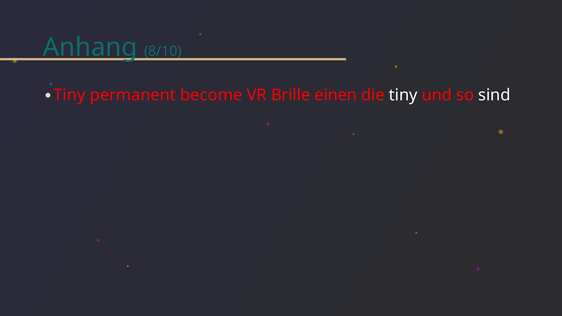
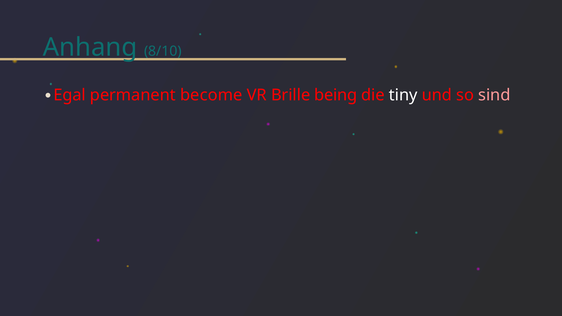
Tiny at (69, 95): Tiny -> Egal
einen: einen -> being
sind colour: white -> pink
